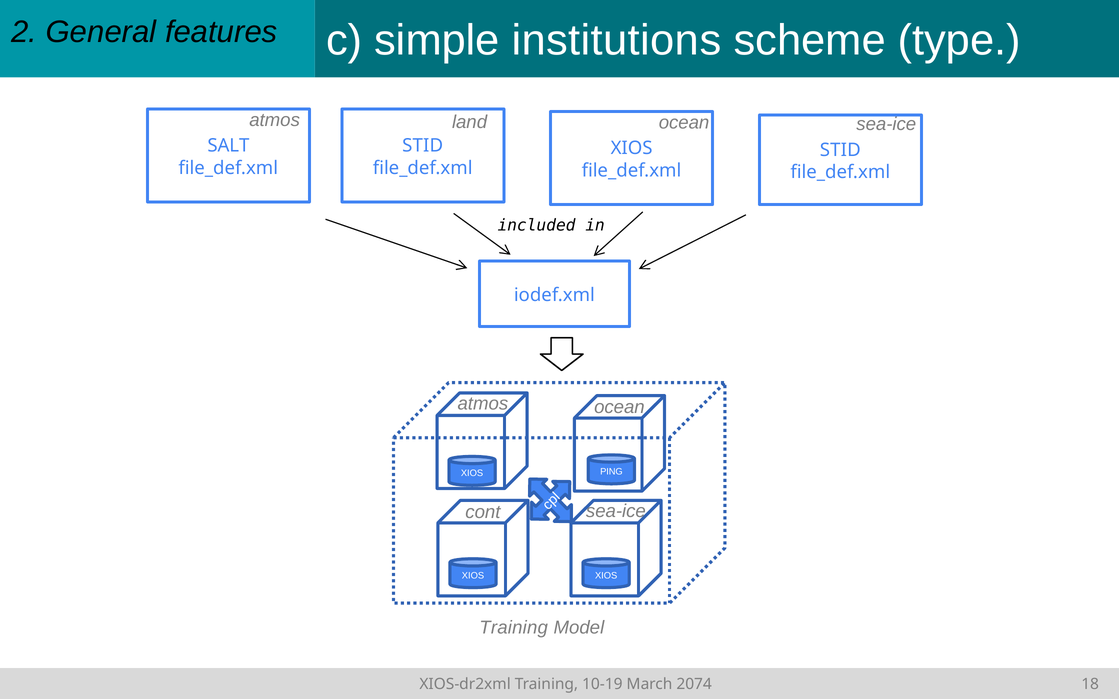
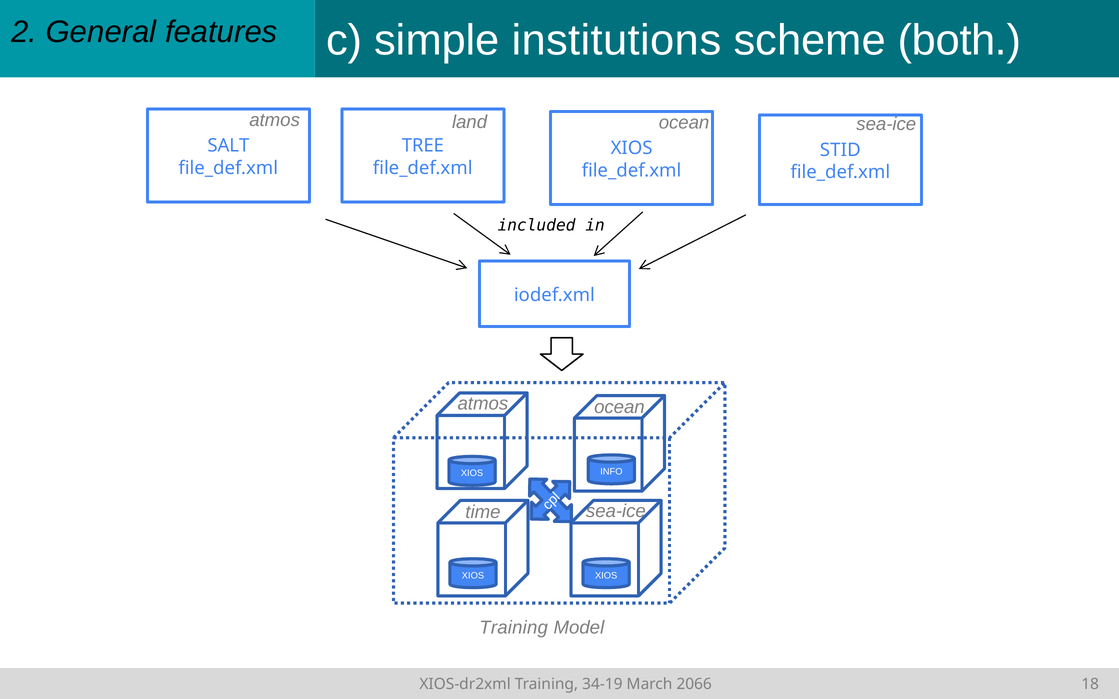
type: type -> both
STID at (423, 146): STID -> TREE
PING: PING -> INFO
cont: cont -> time
10-19: 10-19 -> 34-19
2074: 2074 -> 2066
